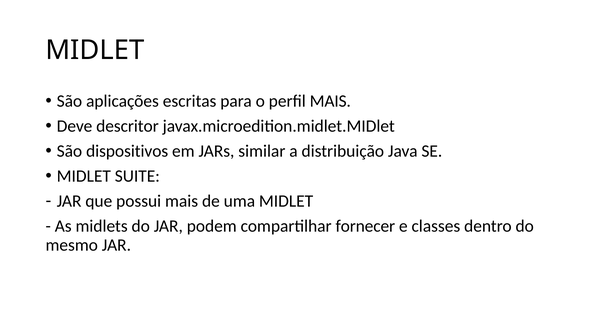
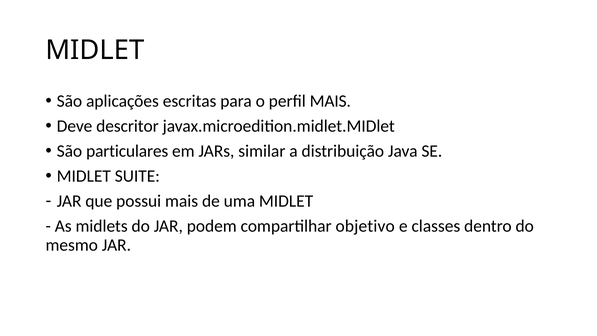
dispositivos: dispositivos -> particulares
fornecer: fornecer -> objetivo
